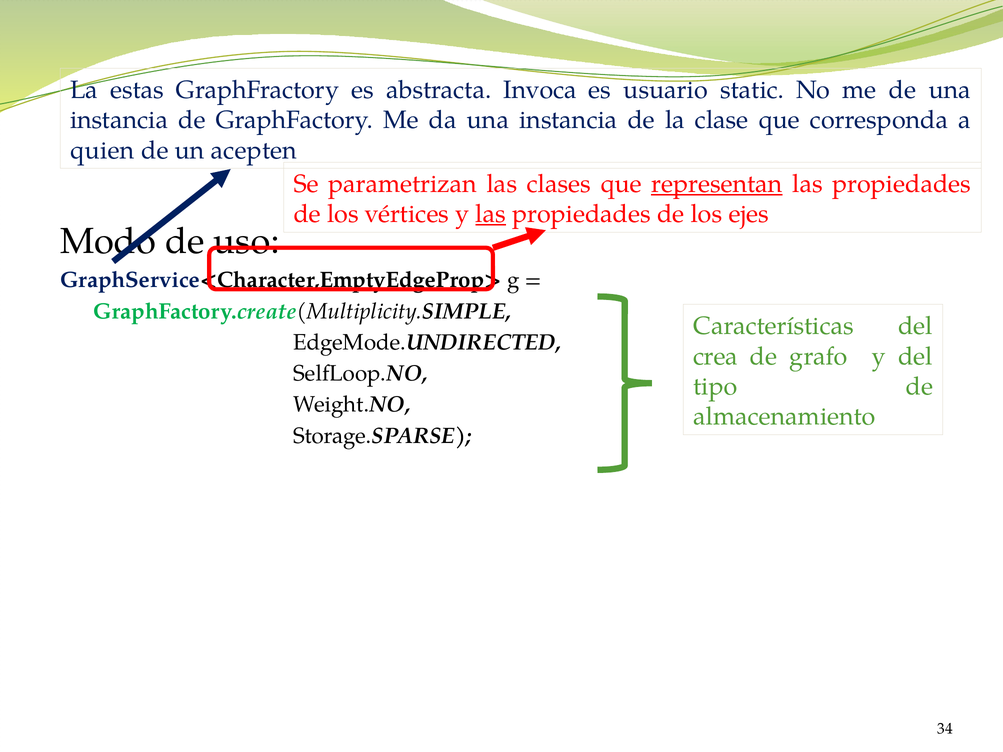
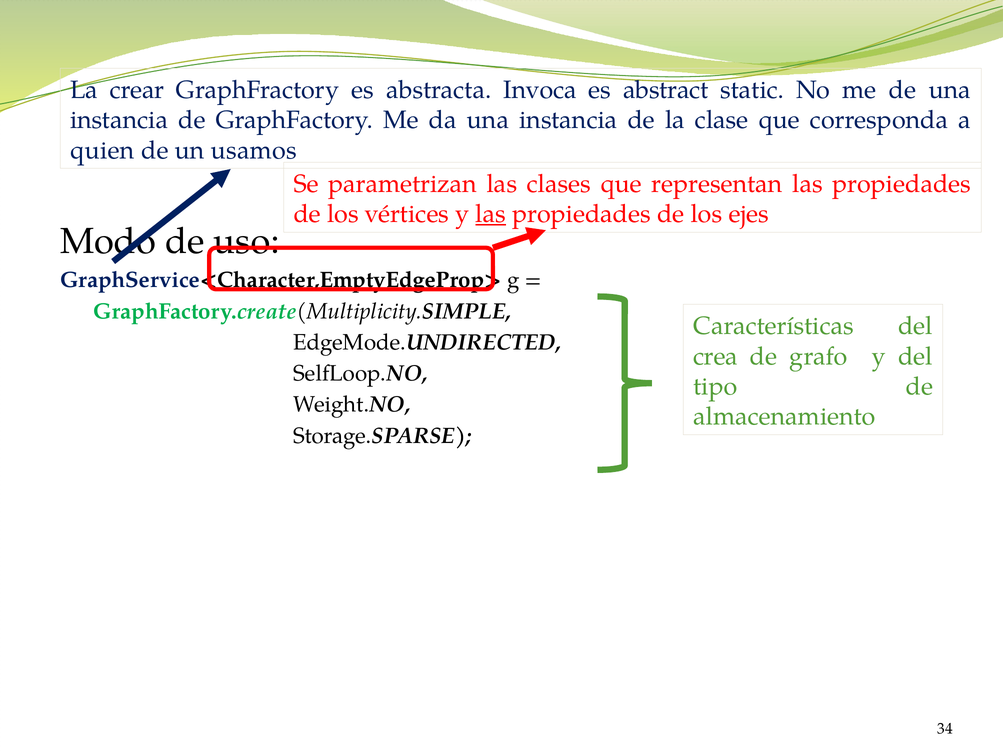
estas: estas -> crear
usuario: usuario -> abstract
acepten: acepten -> usamos
representan underline: present -> none
